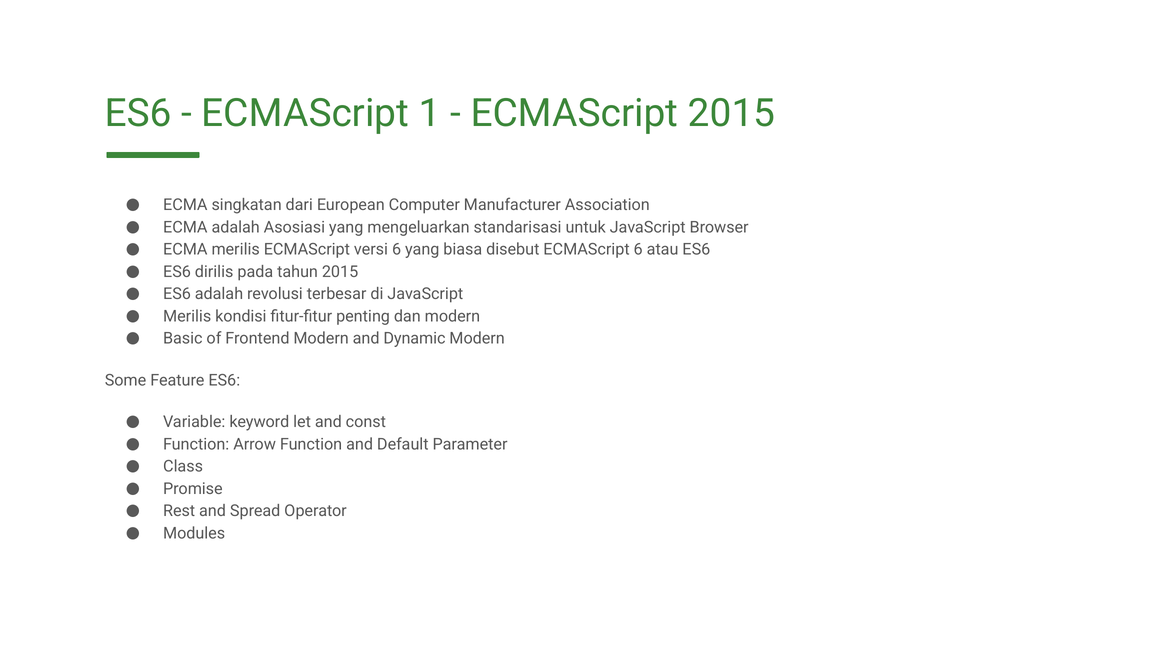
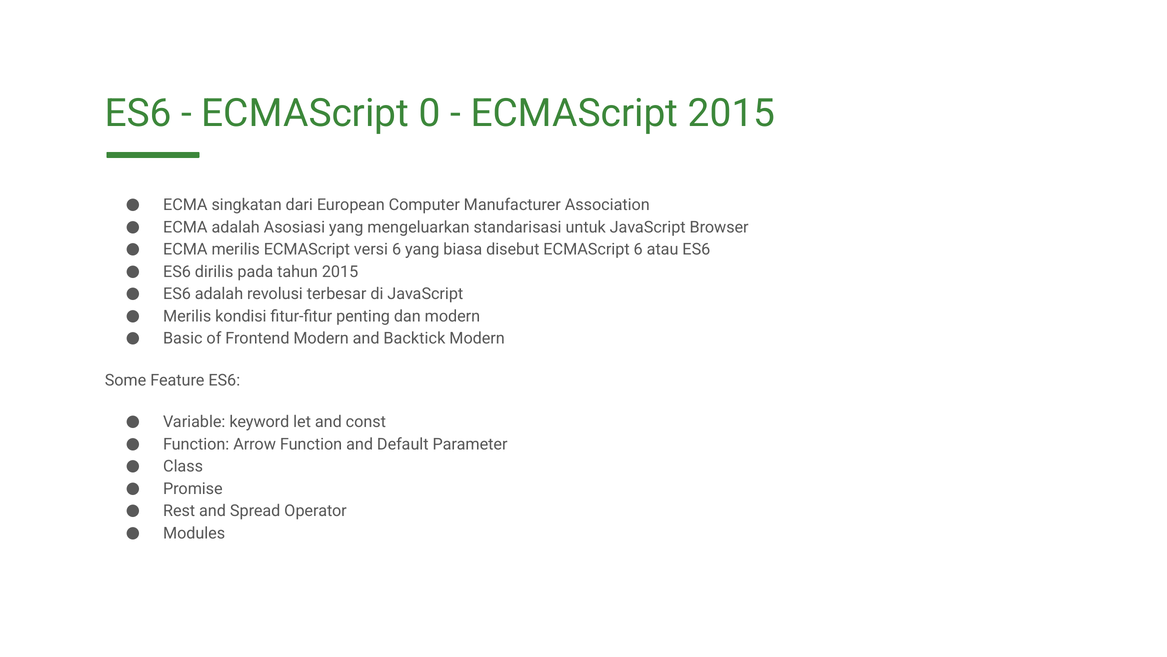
1: 1 -> 0
Dynamic: Dynamic -> Backtick
